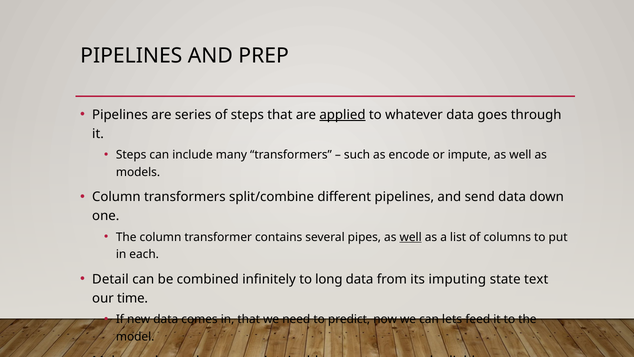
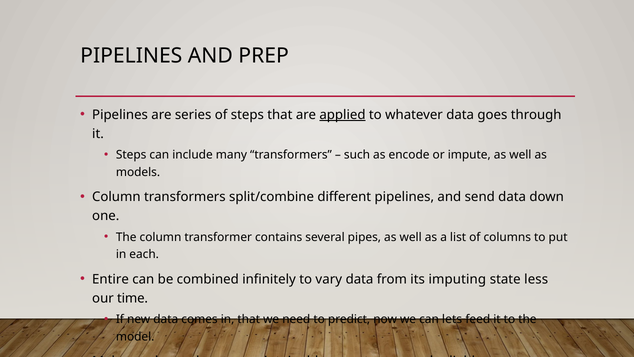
well at (411, 237) underline: present -> none
Detail: Detail -> Entire
long: long -> vary
text: text -> less
